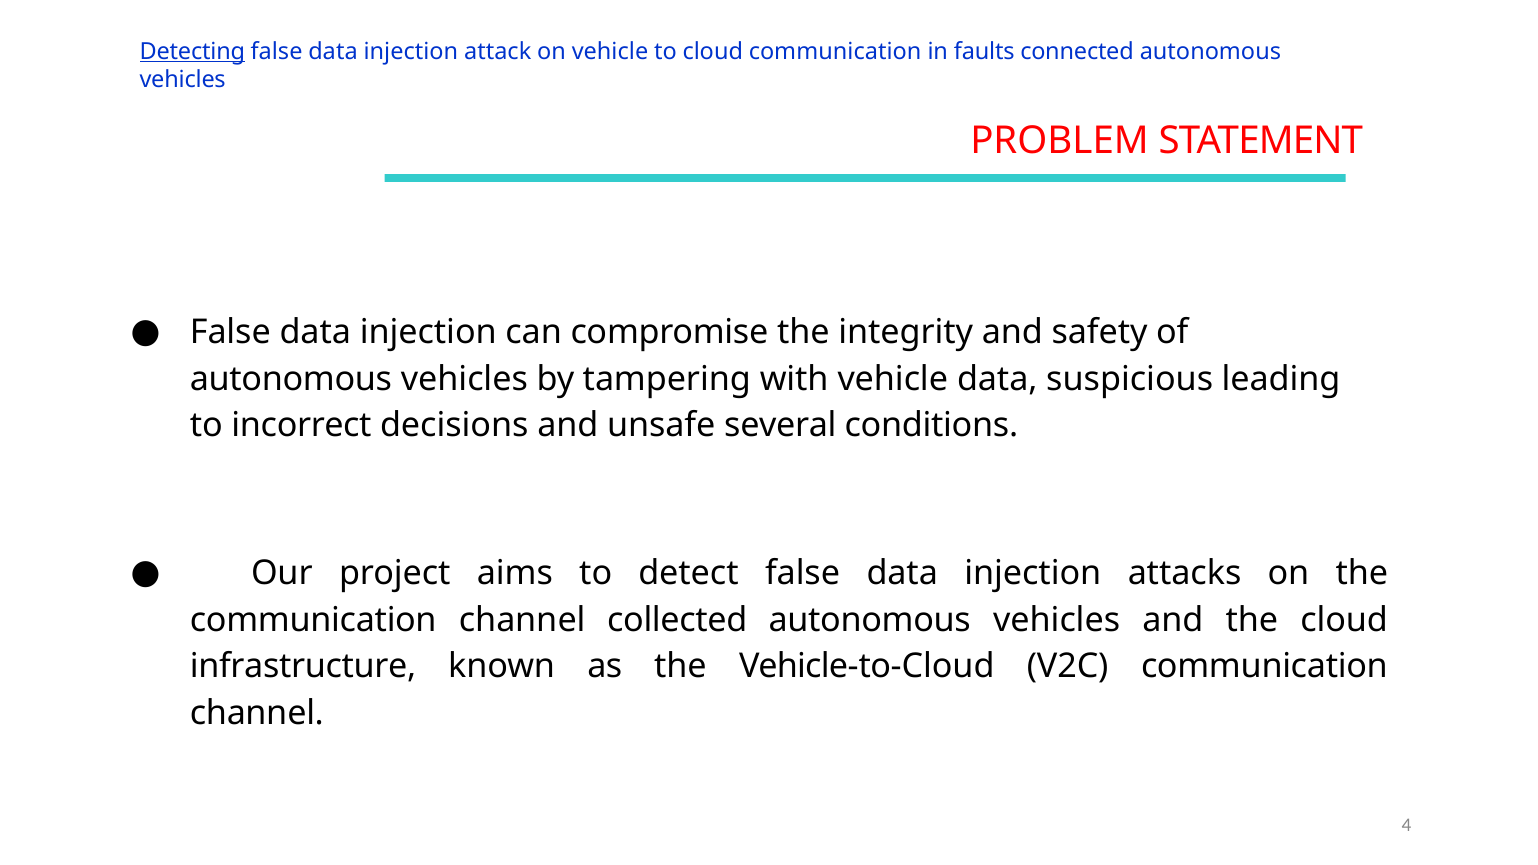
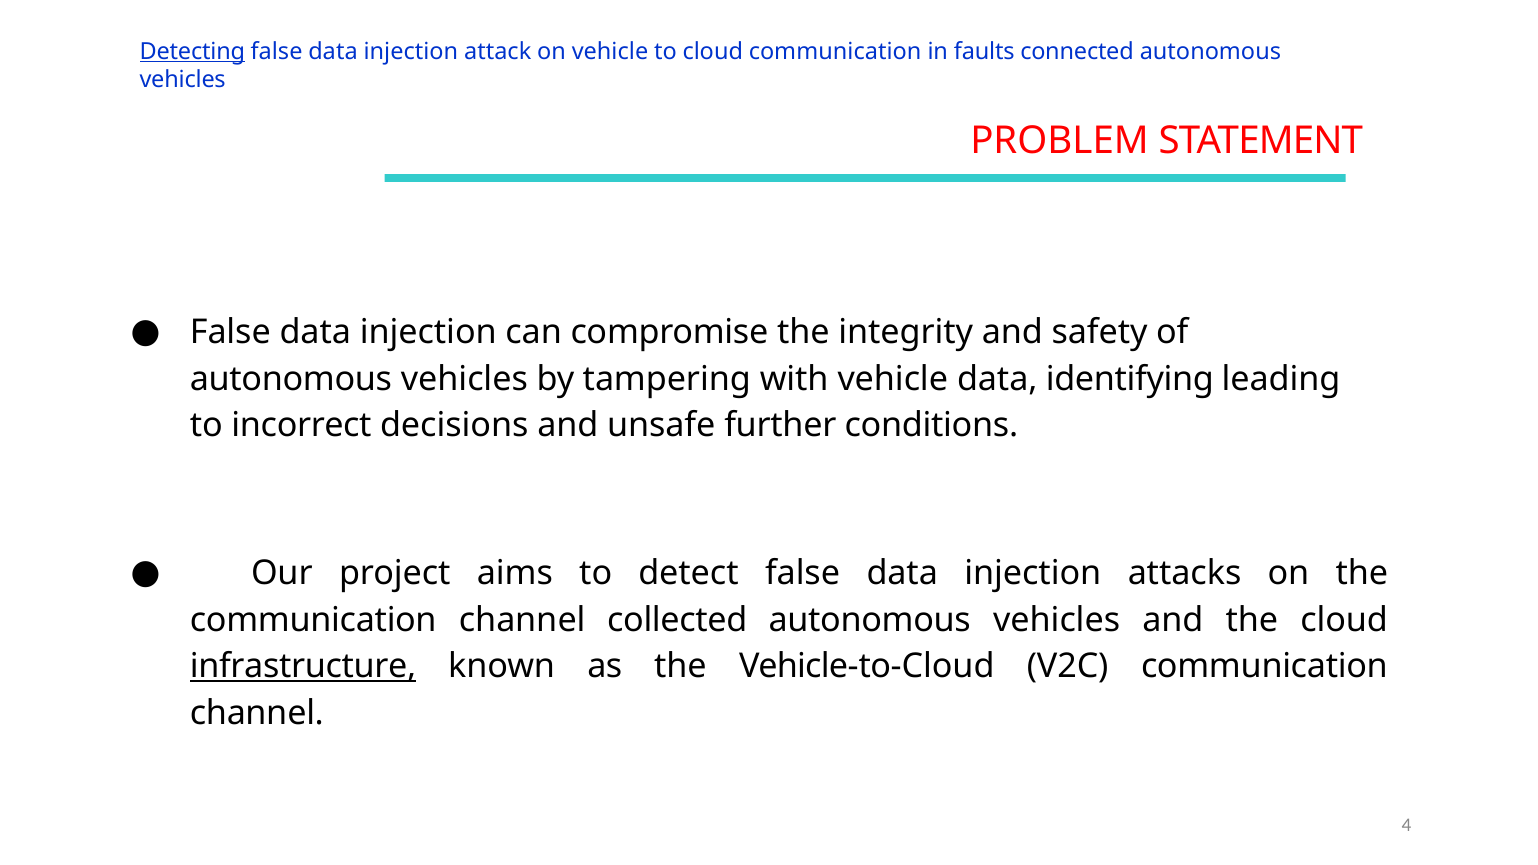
suspicious: suspicious -> identifying
several: several -> further
infrastructure underline: none -> present
